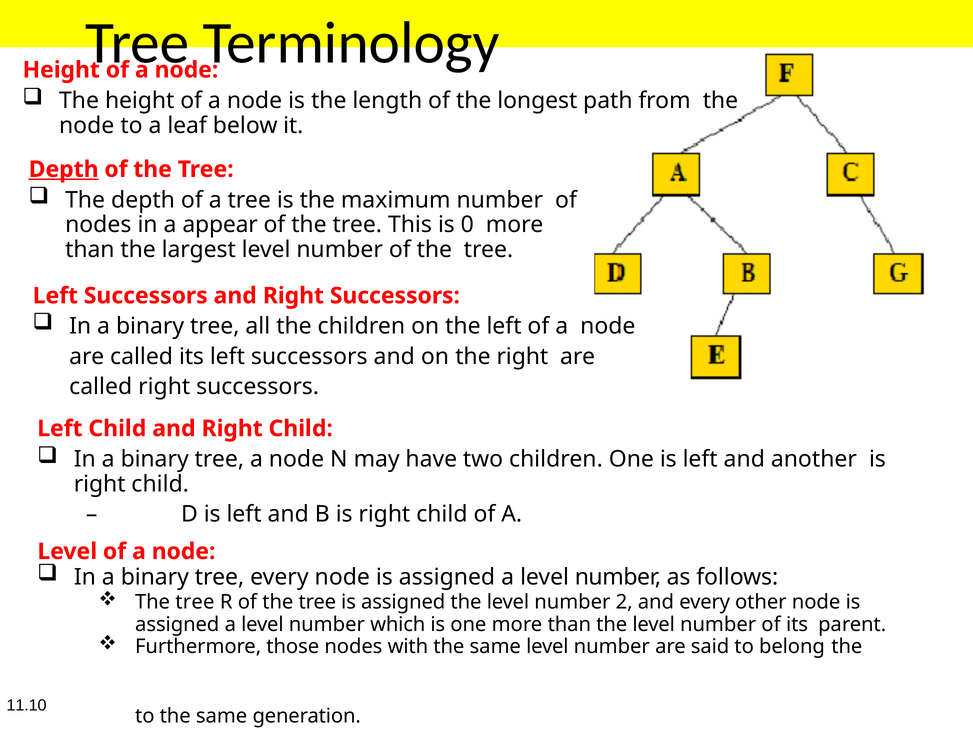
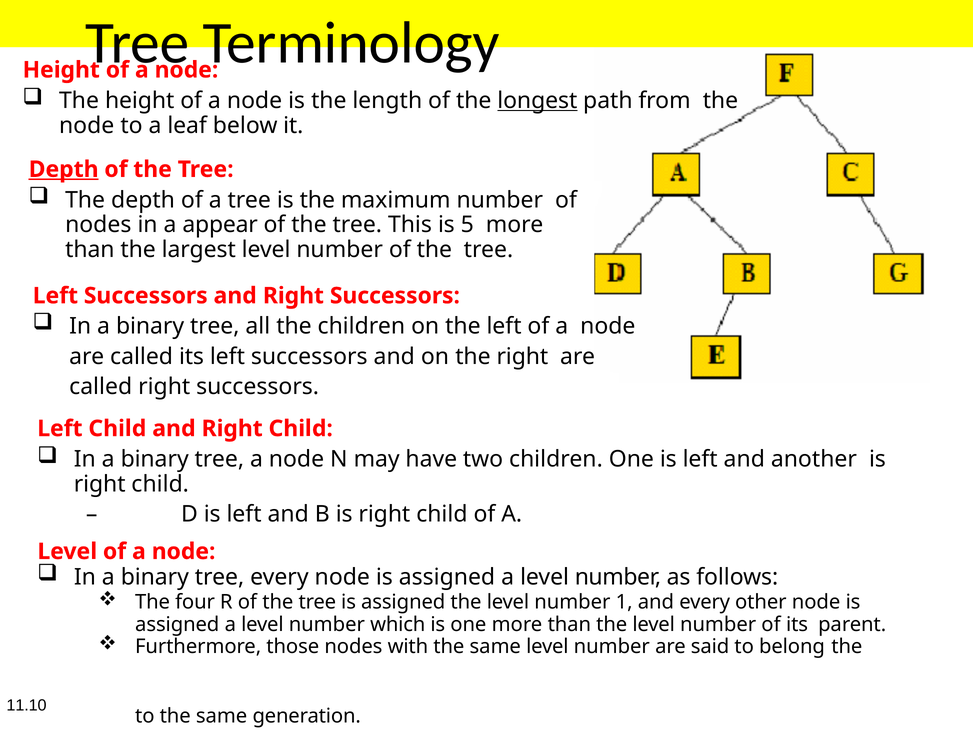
longest underline: none -> present
0: 0 -> 5
tree at (195, 602): tree -> four
2: 2 -> 1
